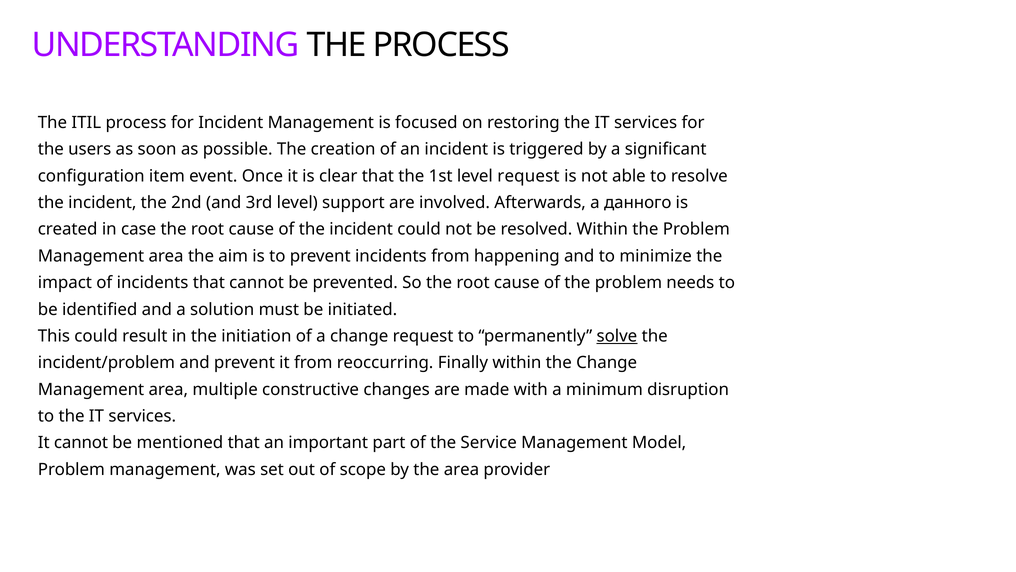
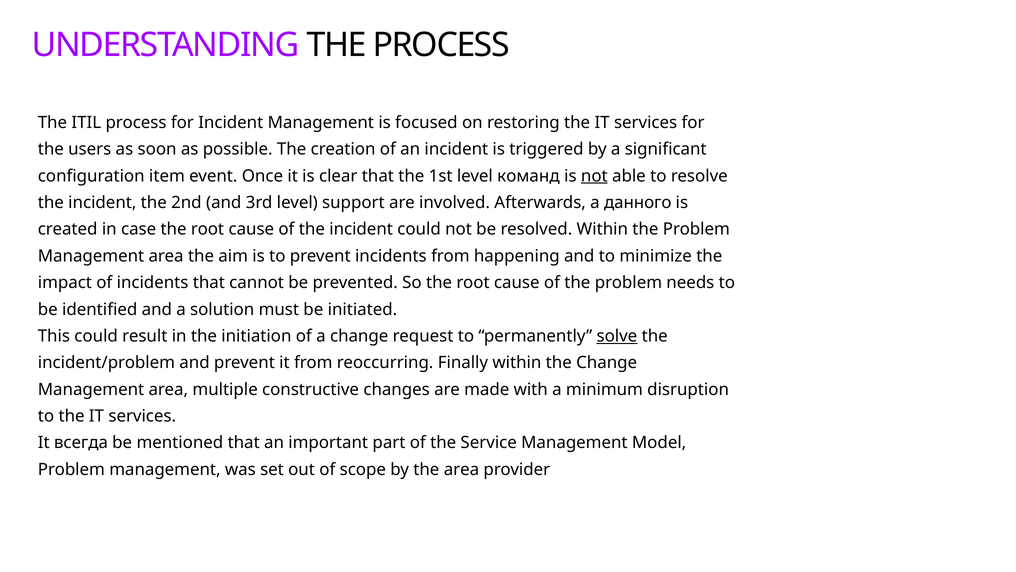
level request: request -> команд
not at (594, 176) underline: none -> present
It cannot: cannot -> всегда
